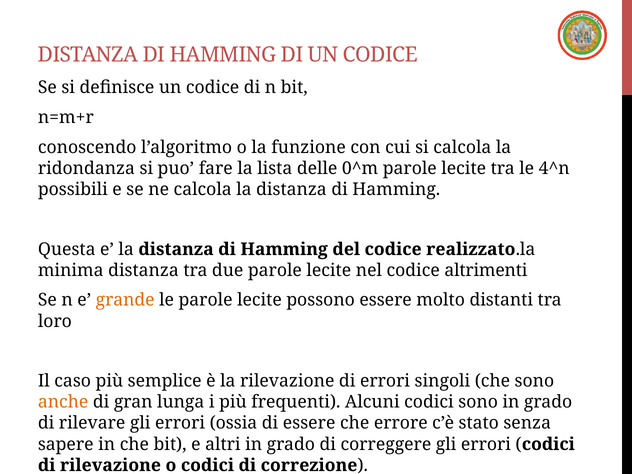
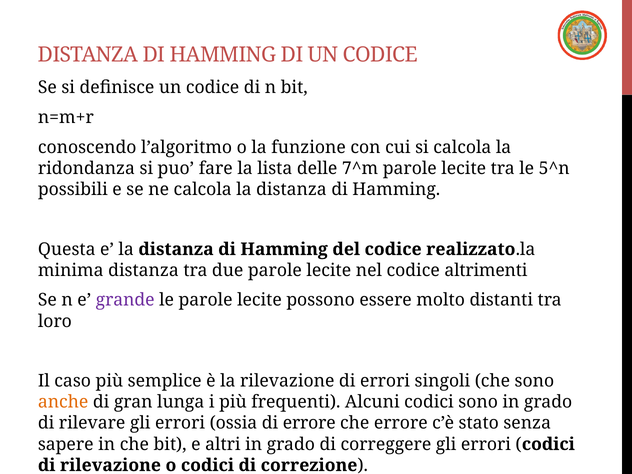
0^m: 0^m -> 7^m
4^n: 4^n -> 5^n
grande colour: orange -> purple
di essere: essere -> errore
